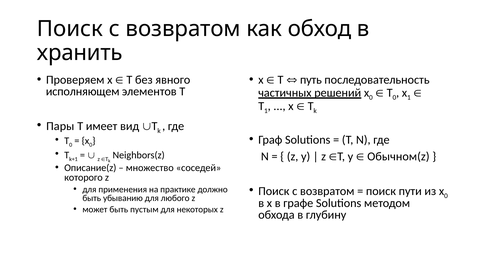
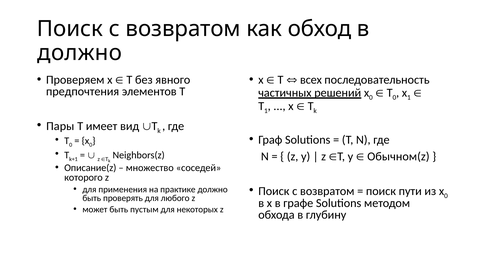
хранить at (80, 53): хранить -> должно
путь: путь -> всех
исполняющем: исполняющем -> предпочтения
убыванию: убыванию -> проверять
